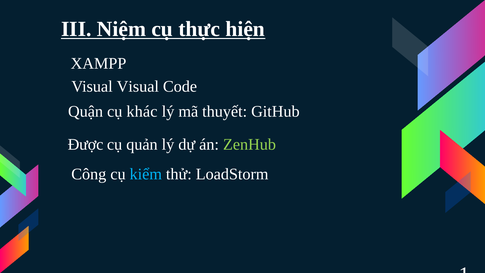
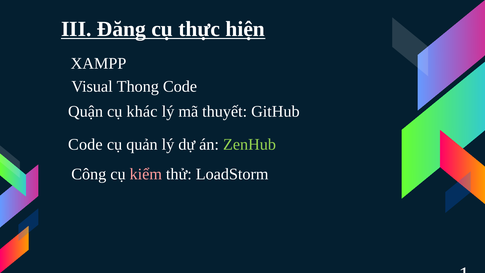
Niệm: Niệm -> Đăng
Visual Visual: Visual -> Thong
Được at (86, 144): Được -> Code
kiểm colour: light blue -> pink
